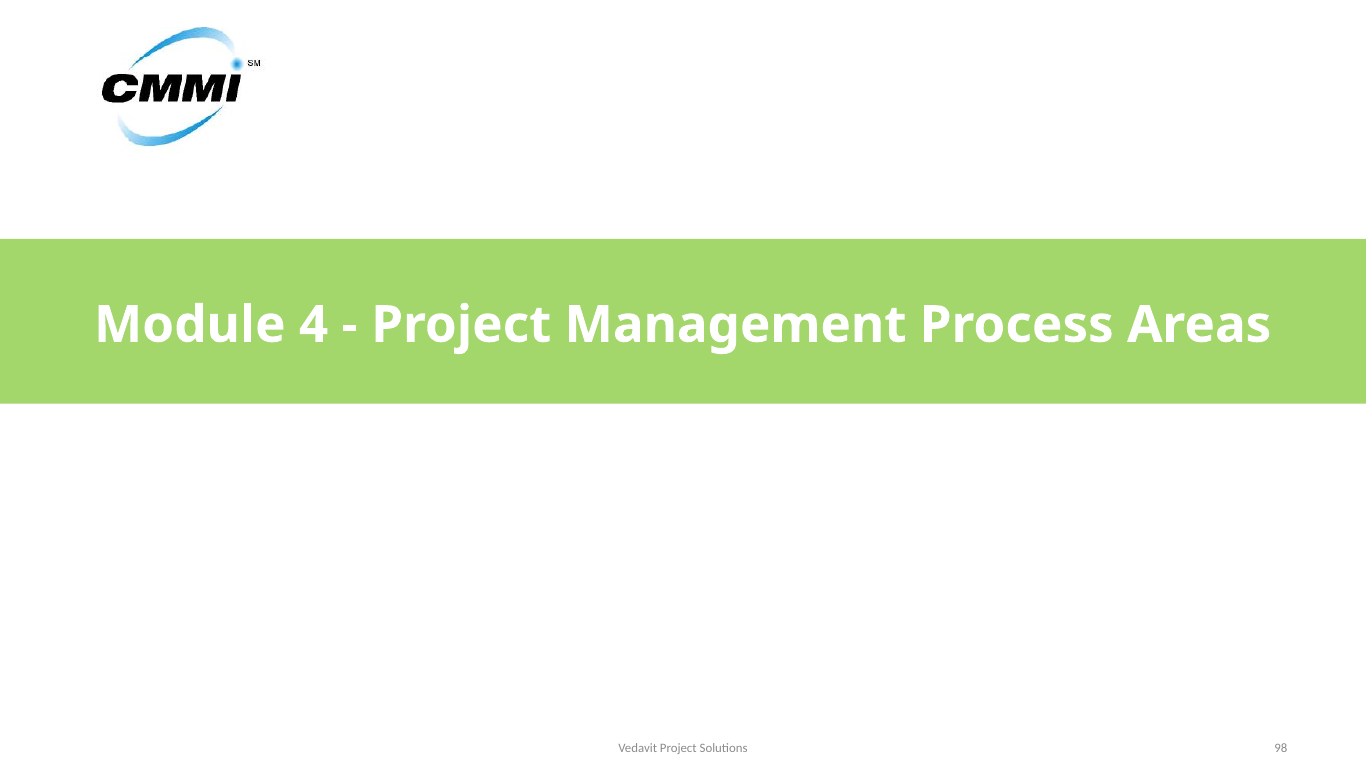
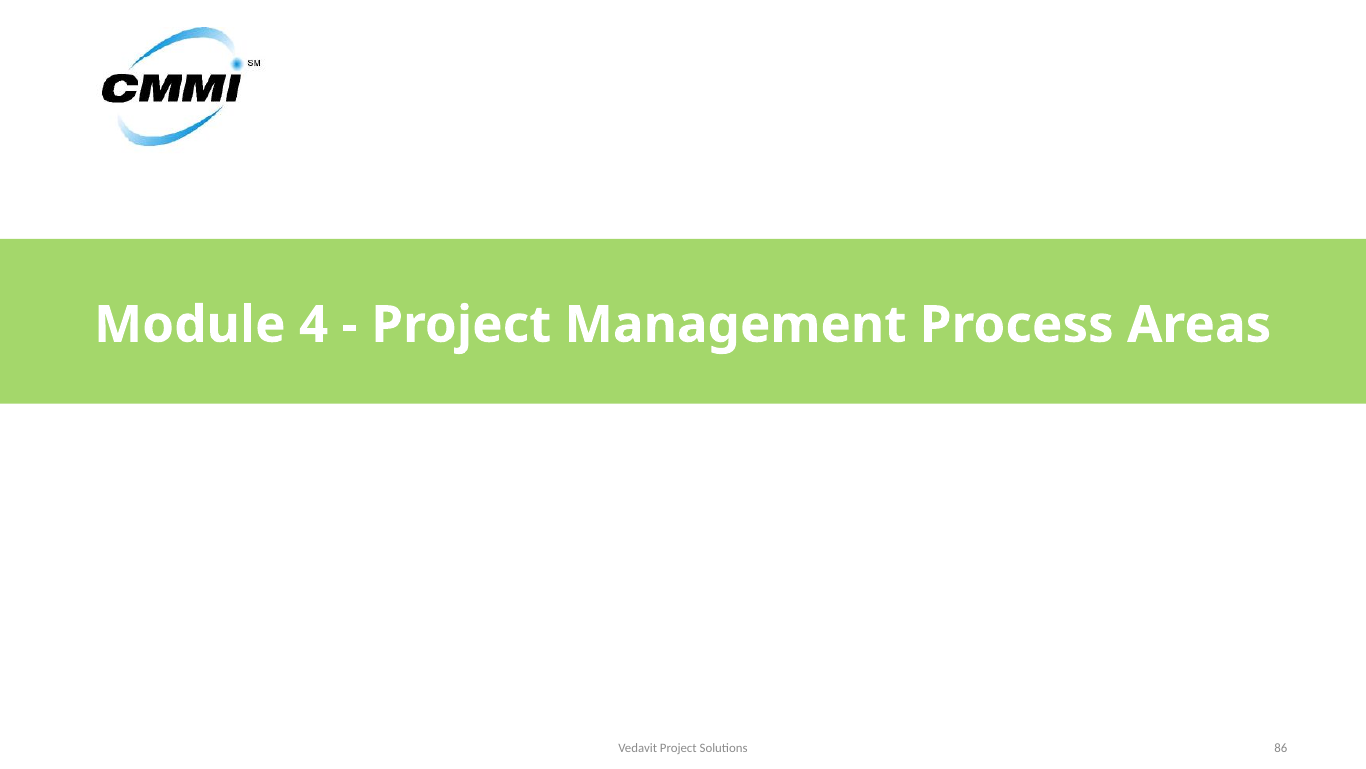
98: 98 -> 86
